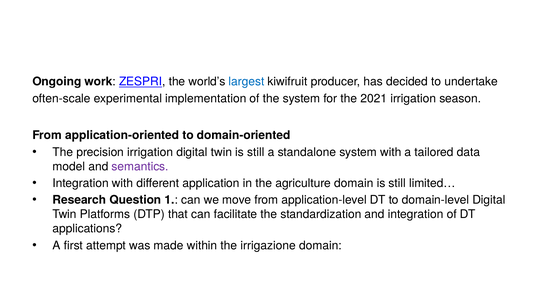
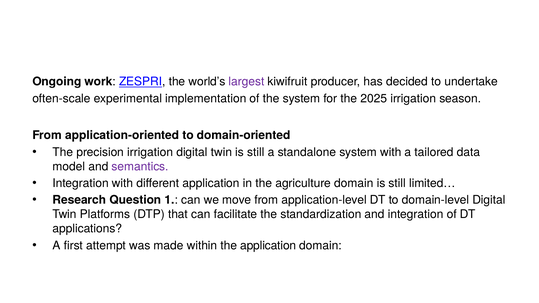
largest colour: blue -> purple
2021: 2021 -> 2025
the irrigazione: irrigazione -> application
